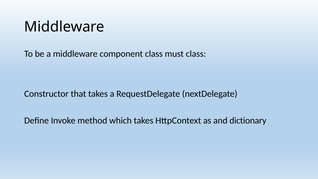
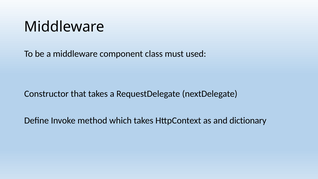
must class: class -> used
